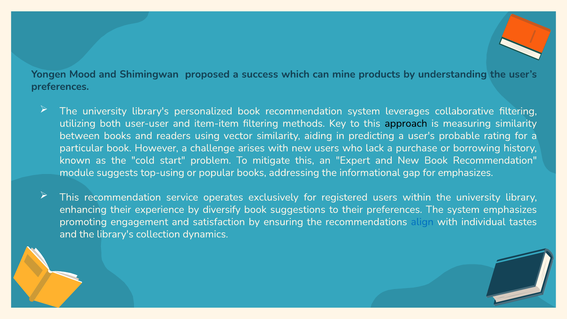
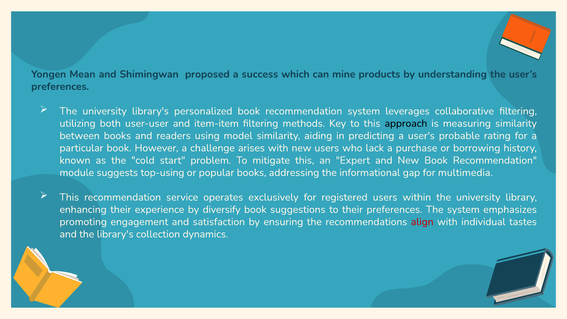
Mood: Mood -> Mean
vector: vector -> model
for emphasizes: emphasizes -> multimedia
align colour: blue -> red
